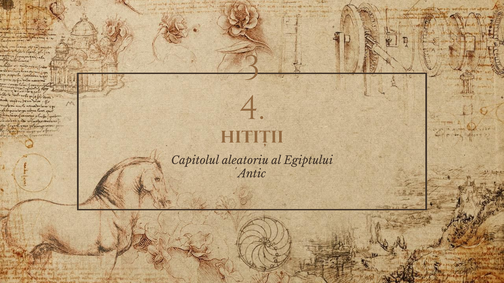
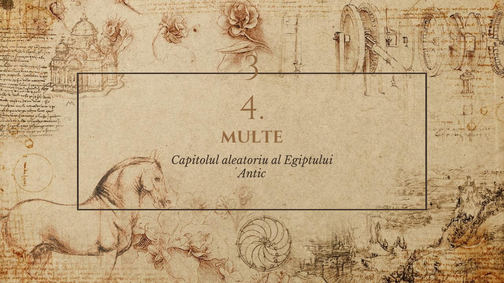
HITIȚII: HITIȚII -> MULTE
